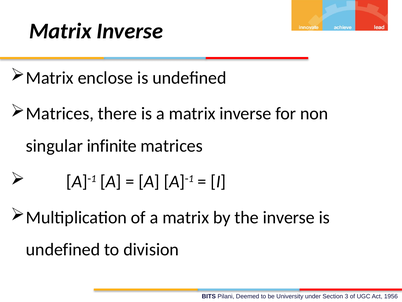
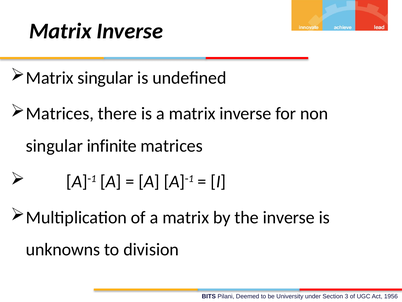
Matrix enclose: enclose -> singular
undefined at (63, 249): undefined -> unknowns
